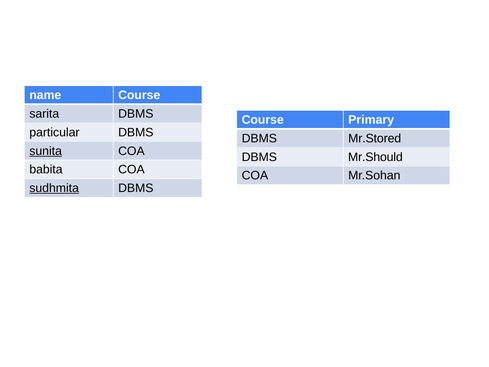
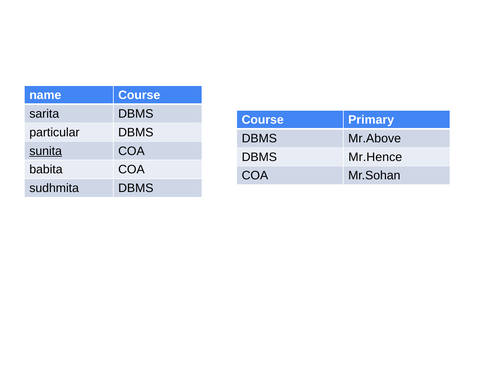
Mr.Stored: Mr.Stored -> Mr.Above
Mr.Should: Mr.Should -> Mr.Hence
sudhmita underline: present -> none
